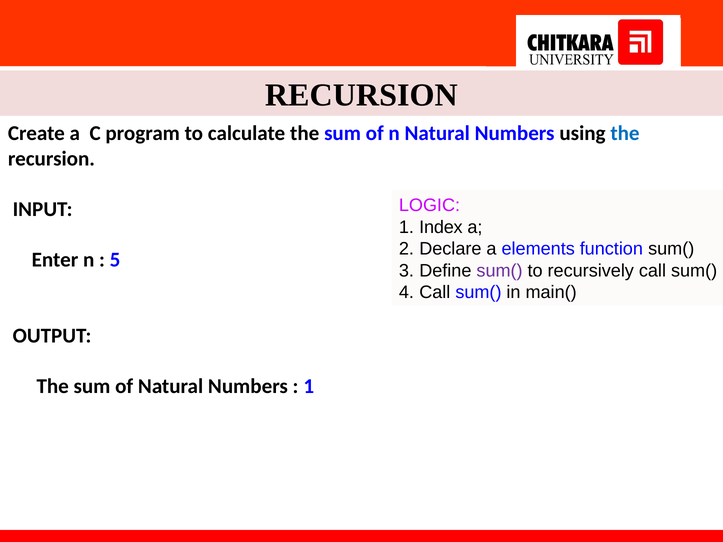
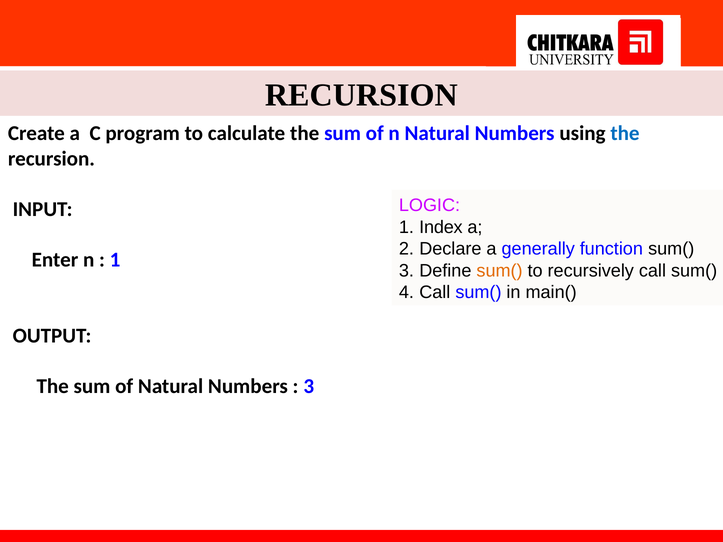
elements: elements -> generally
5 at (115, 260): 5 -> 1
sum( at (500, 271) colour: purple -> orange
1 at (309, 387): 1 -> 3
